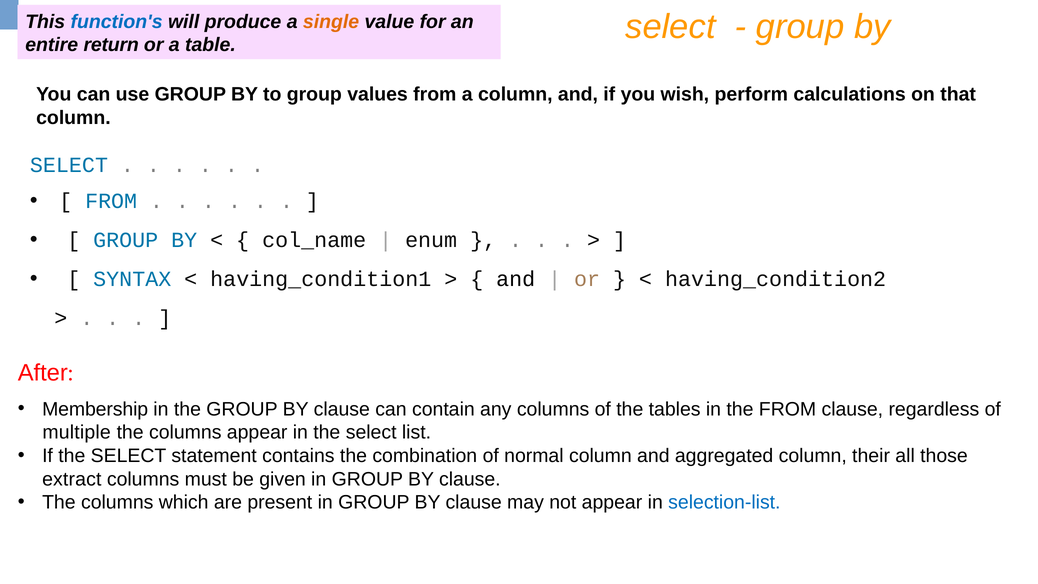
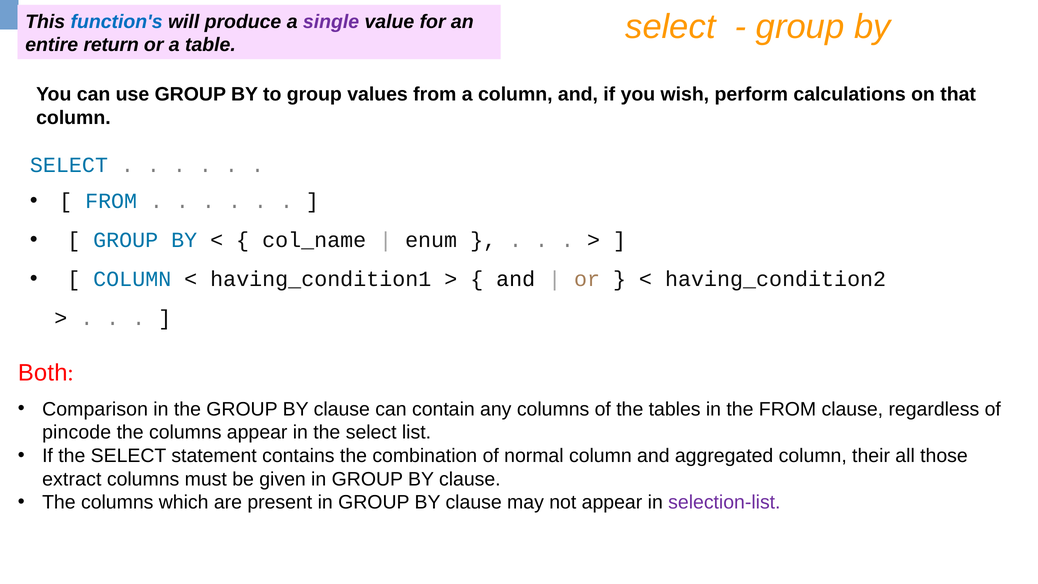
single colour: orange -> purple
SYNTAX at (132, 279): SYNTAX -> COLUMN
After: After -> Both
Membership: Membership -> Comparison
multiple: multiple -> pincode
selection-list colour: blue -> purple
